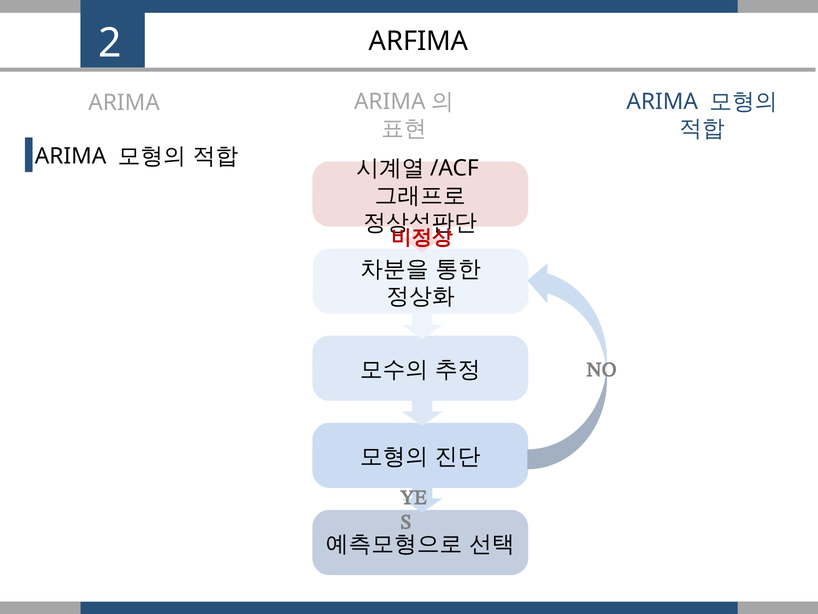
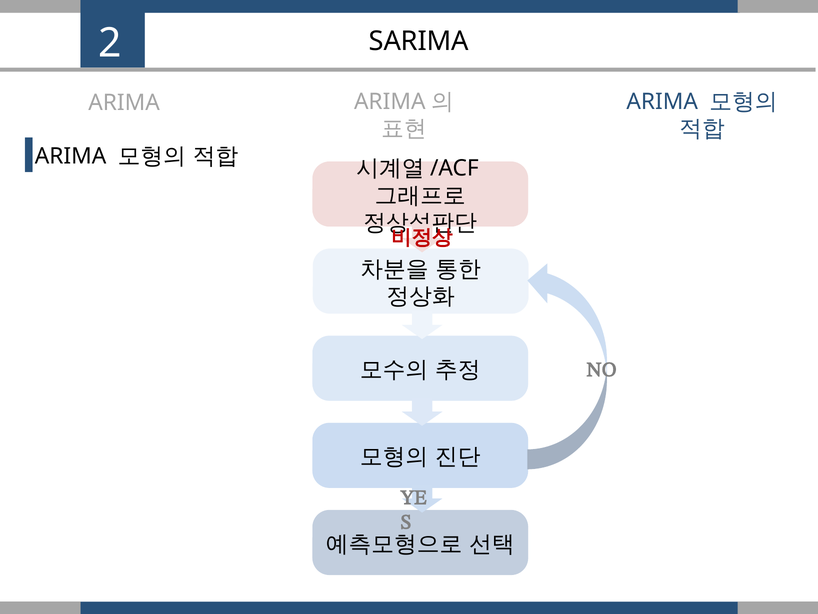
ARFIMA: ARFIMA -> SARIMA
